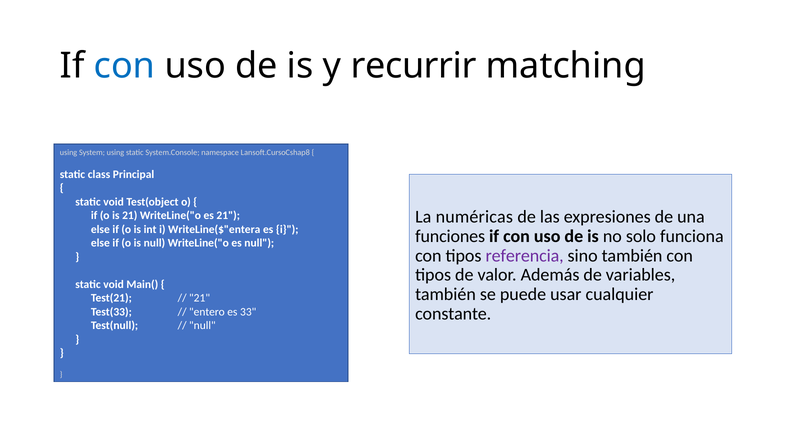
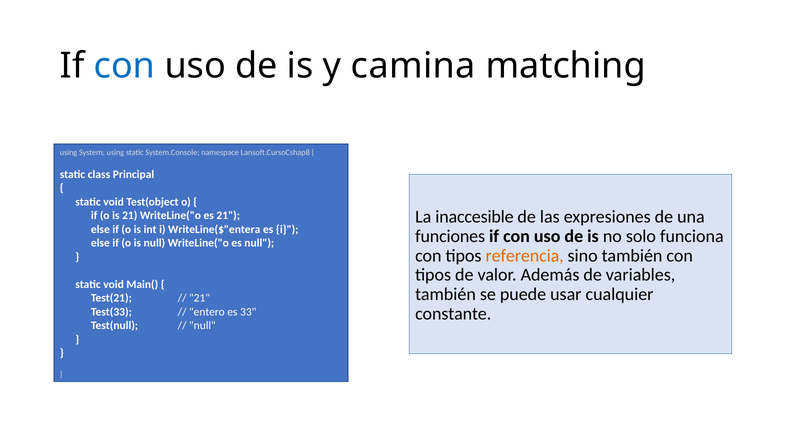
recurrir: recurrir -> camina
numéricas: numéricas -> inaccesible
referencia colour: purple -> orange
